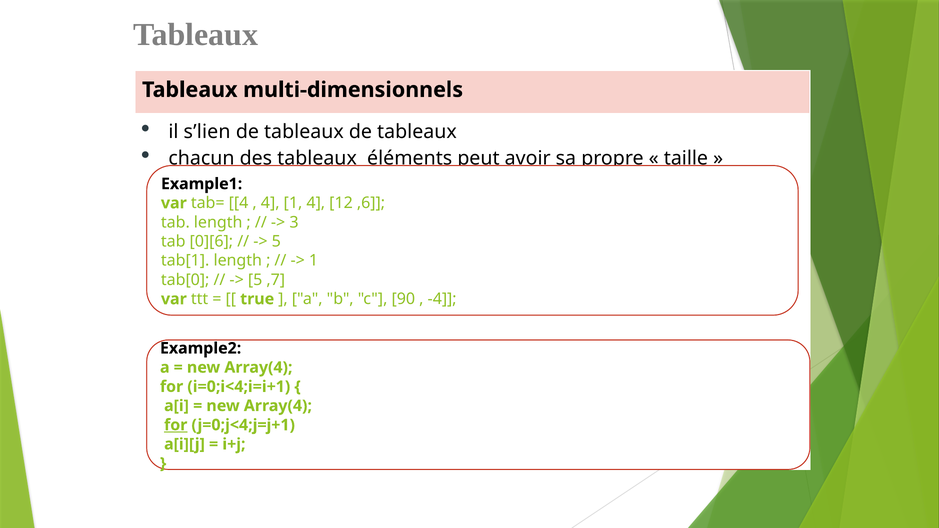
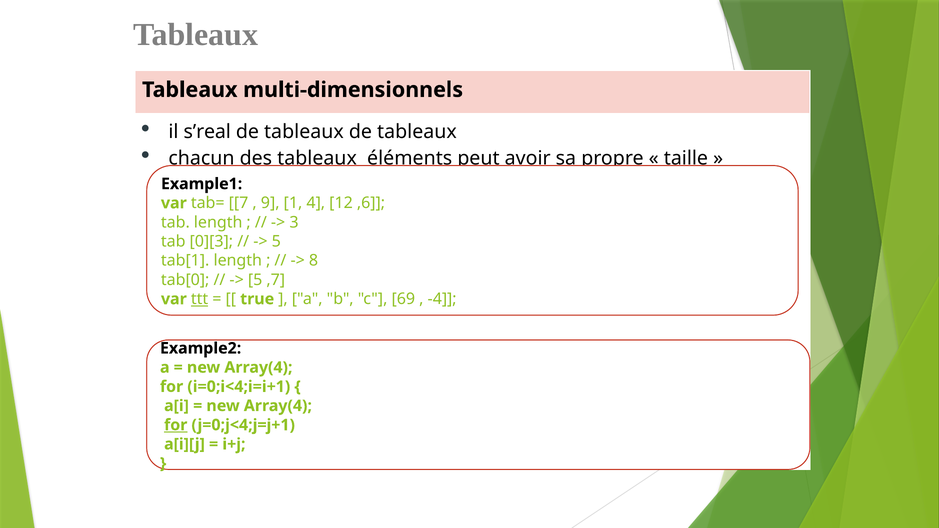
s’lien: s’lien -> s’real
tab= 4: 4 -> 7
4 at (270, 203): 4 -> 9
0][6: 0][6 -> 0][3
1 at (314, 261): 1 -> 8
ttt underline: none -> present
90: 90 -> 69
